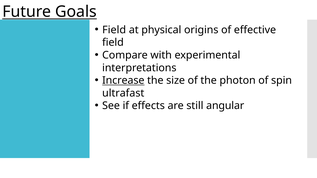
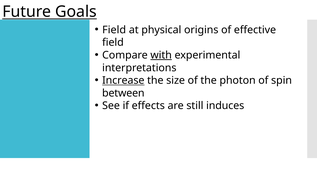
with underline: none -> present
ultrafast: ultrafast -> between
angular: angular -> induces
